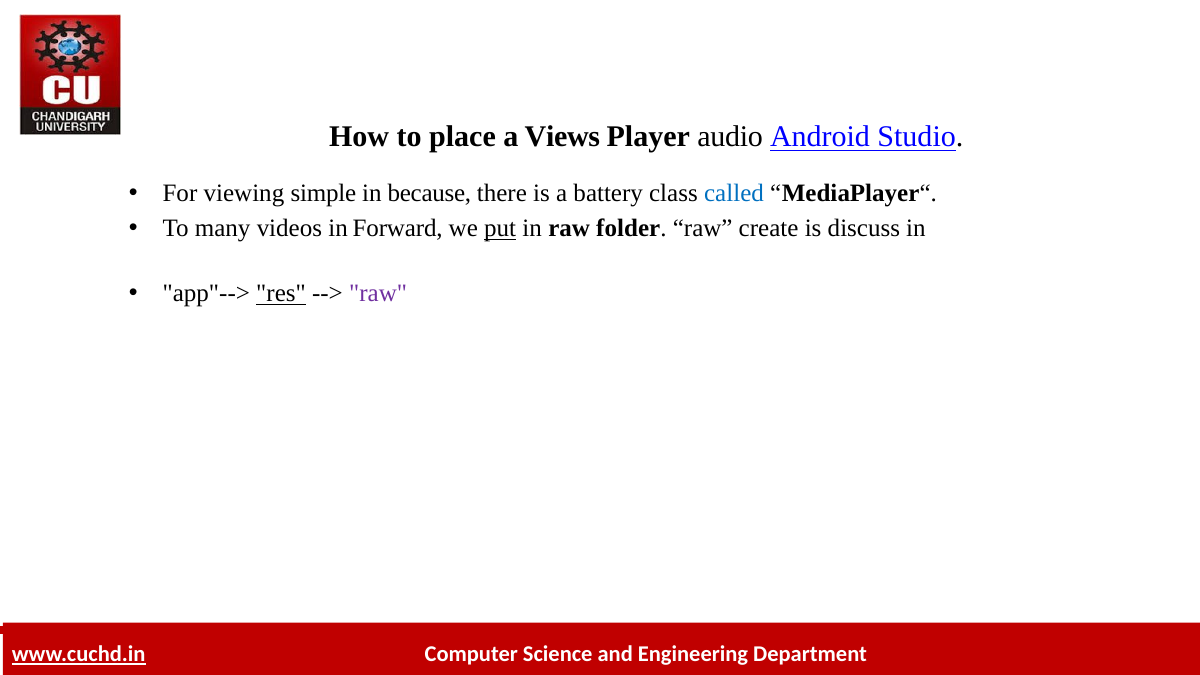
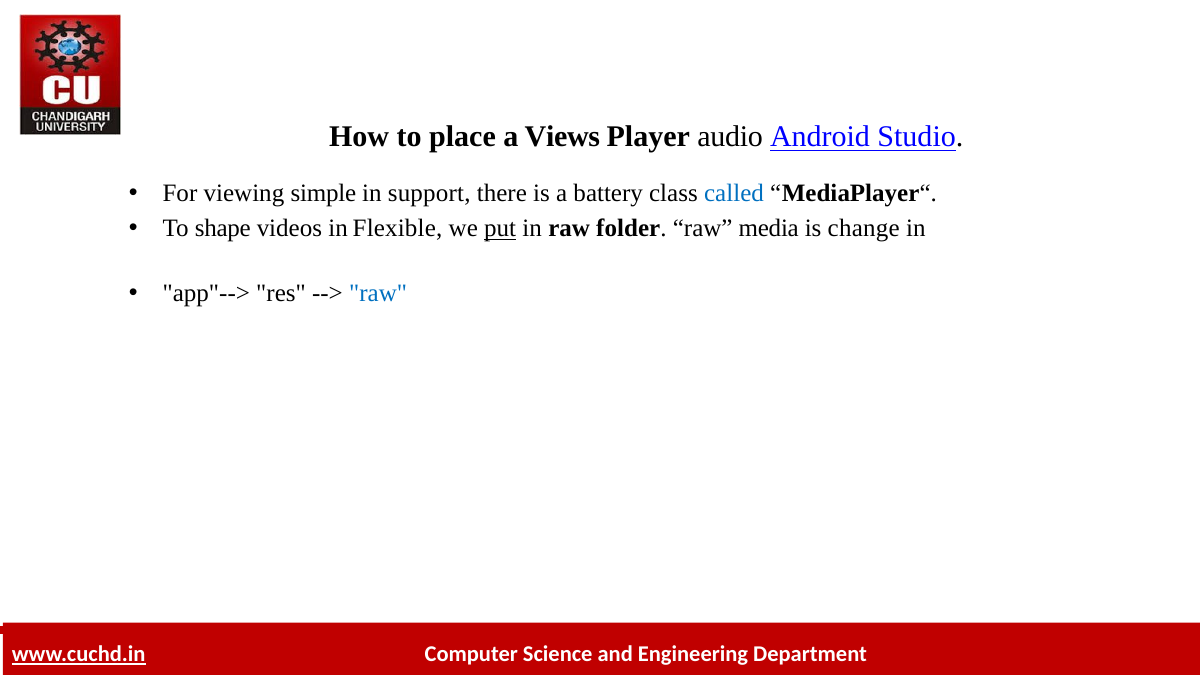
because: because -> support
many: many -> shape
Forward: Forward -> Flexible
create: create -> media
discuss: discuss -> change
res underline: present -> none
raw at (378, 294) colour: purple -> blue
